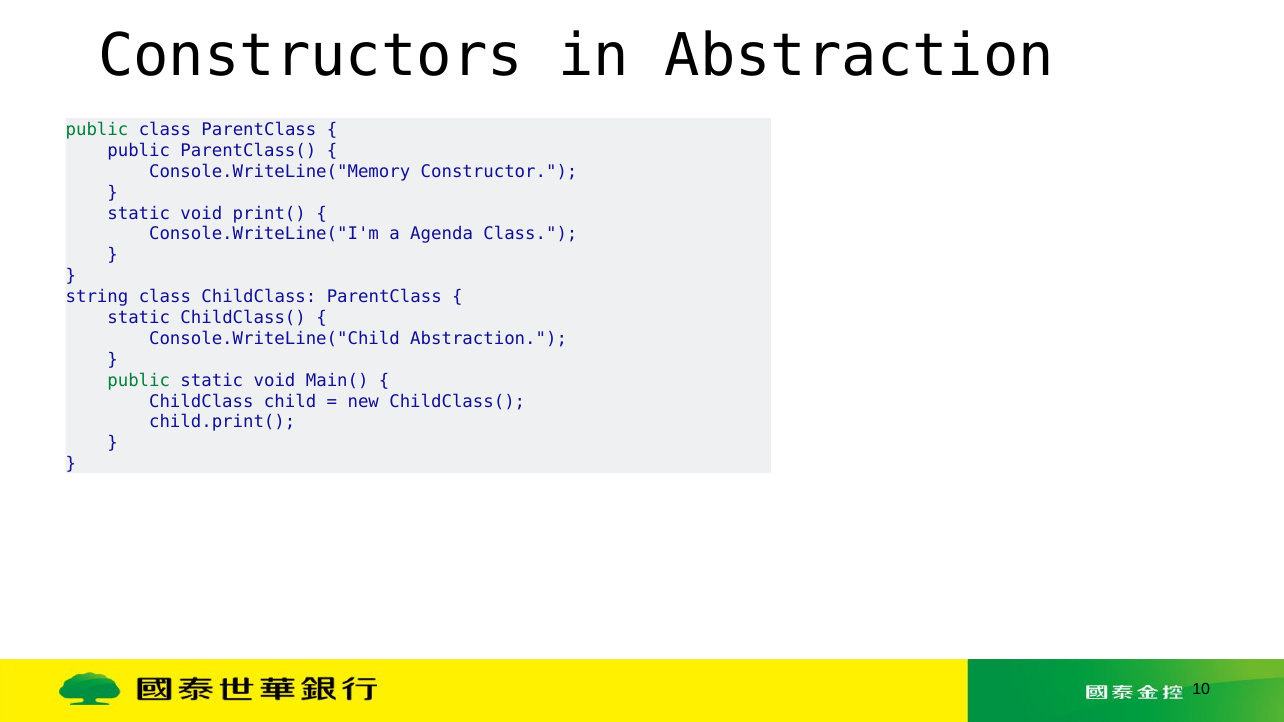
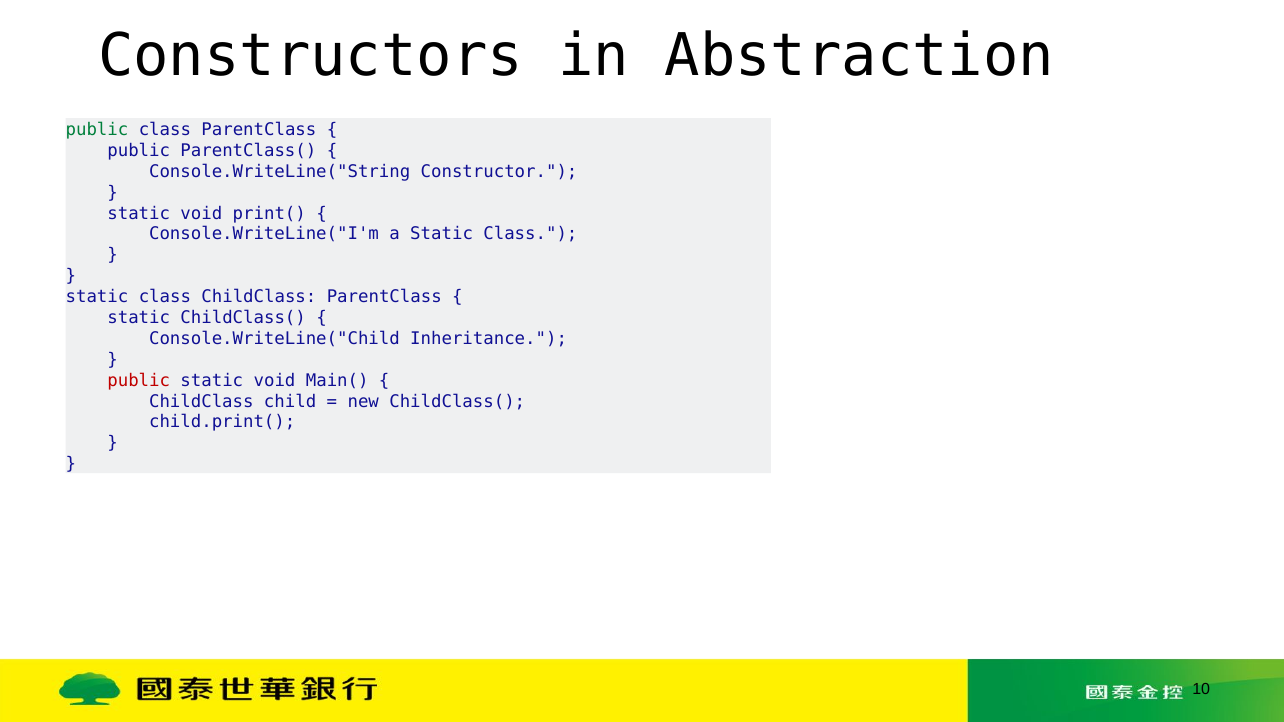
Console.WriteLine("Memory: Console.WriteLine("Memory -> Console.WriteLine("String
a Agenda: Agenda -> Static
string at (97, 297): string -> static
Console.WriteLine("Child Abstraction: Abstraction -> Inheritance
public at (139, 381) colour: green -> red
